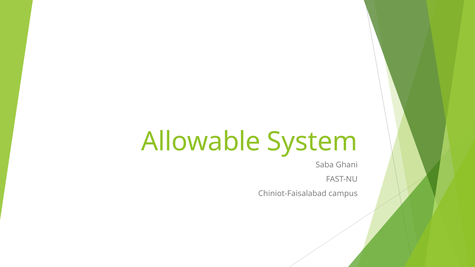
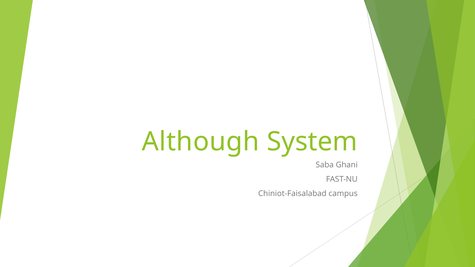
Allowable: Allowable -> Although
